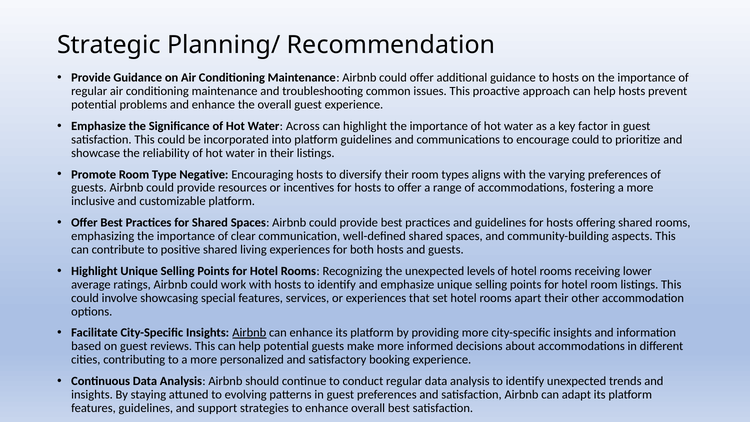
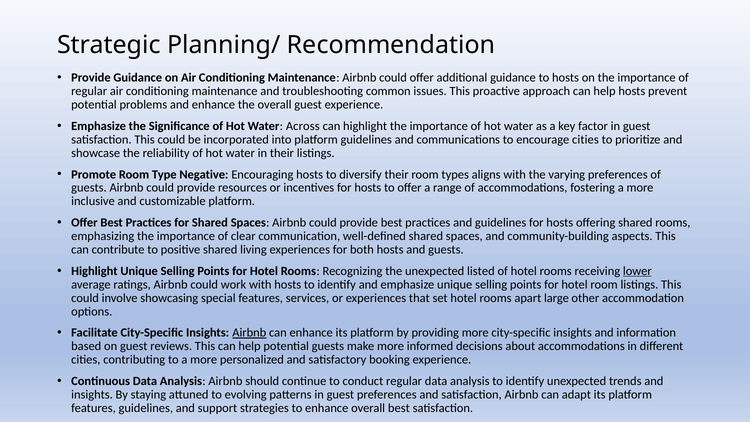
encourage could: could -> cities
levels: levels -> listed
lower underline: none -> present
apart their: their -> large
